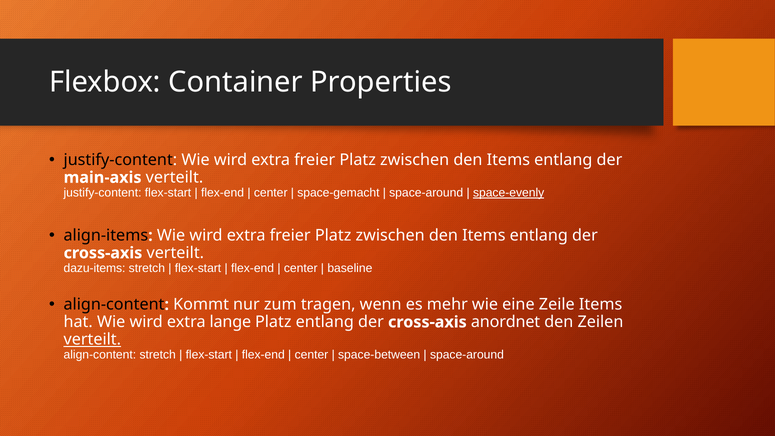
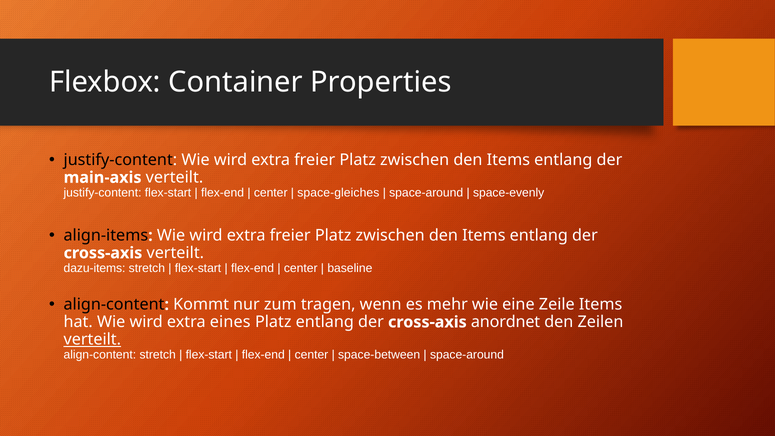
space-gemacht: space-gemacht -> space-gleiches
space-evenly underline: present -> none
lange: lange -> eines
